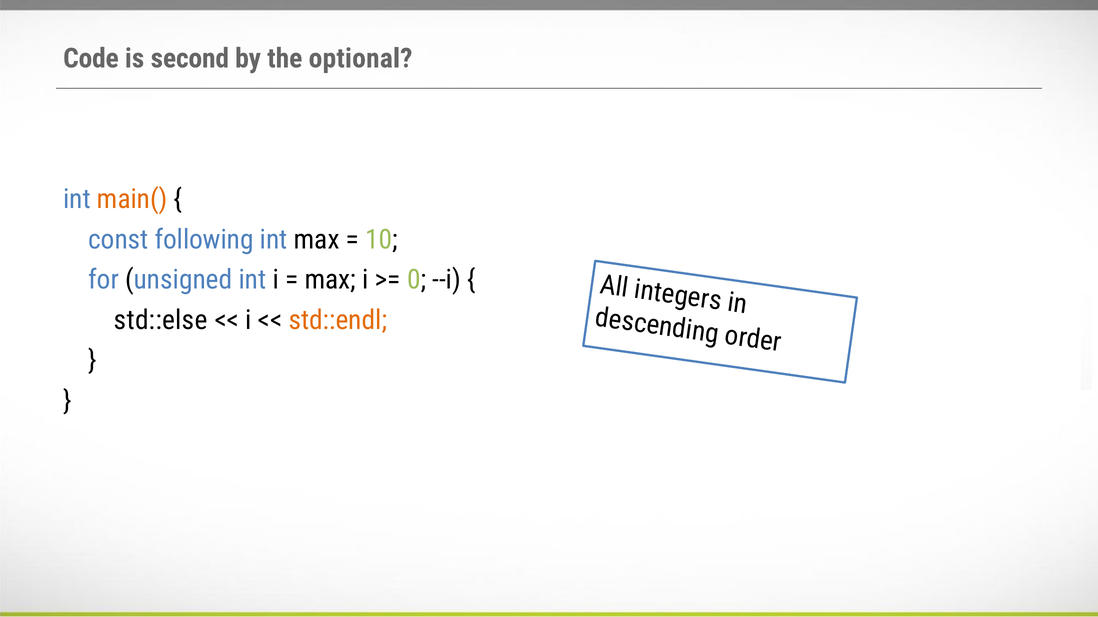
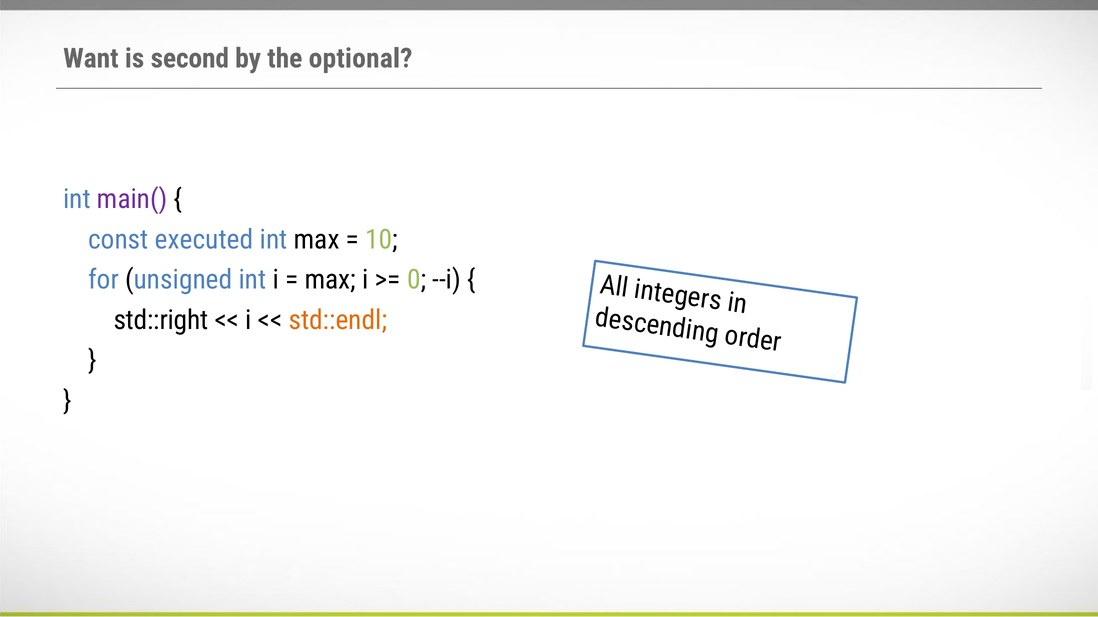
Code: Code -> Want
main( colour: orange -> purple
following: following -> executed
std::else: std::else -> std::right
